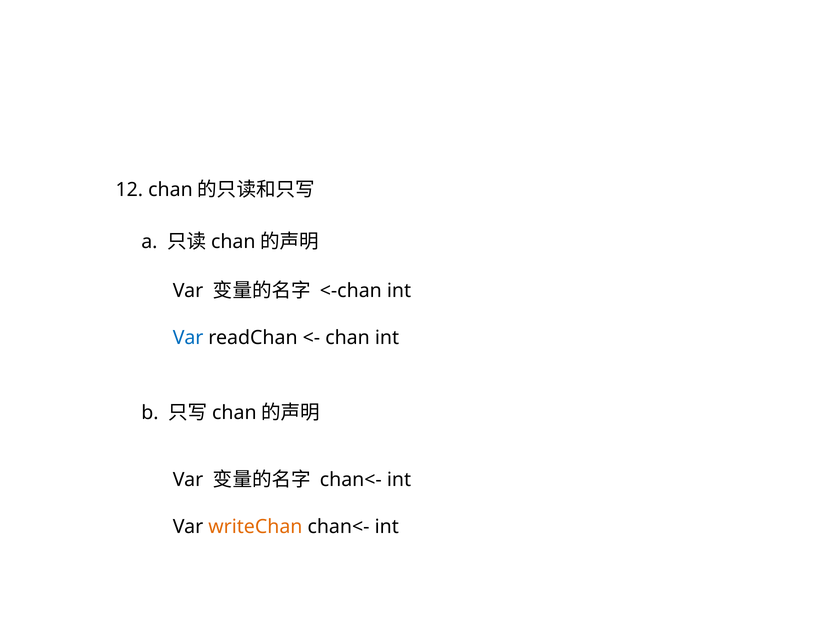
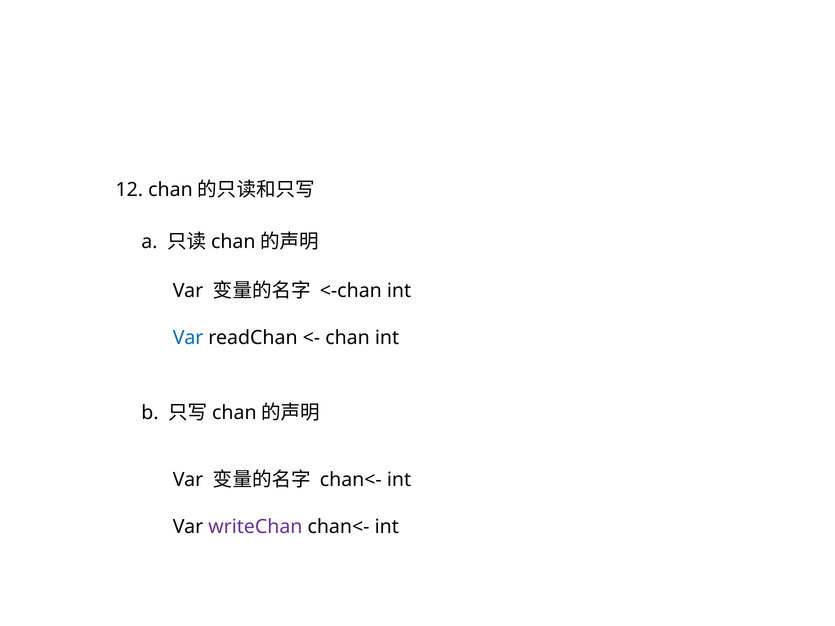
writeChan colour: orange -> purple
